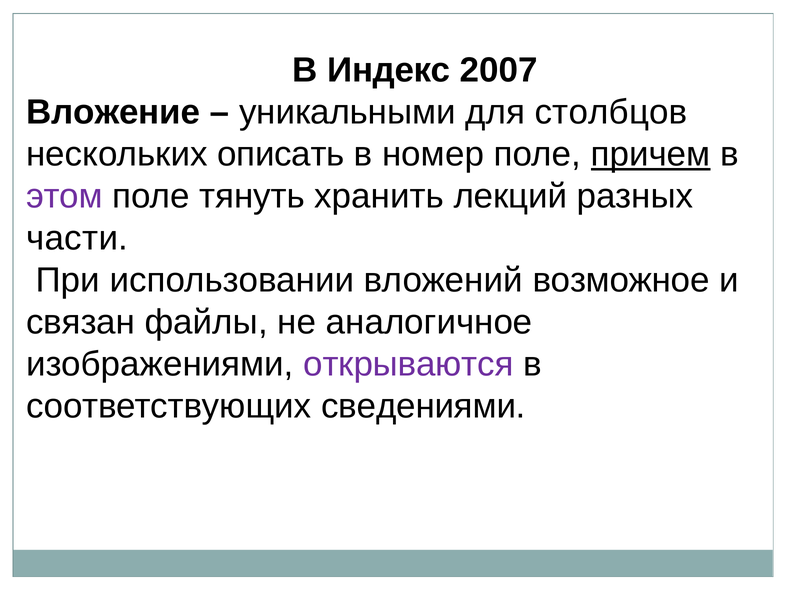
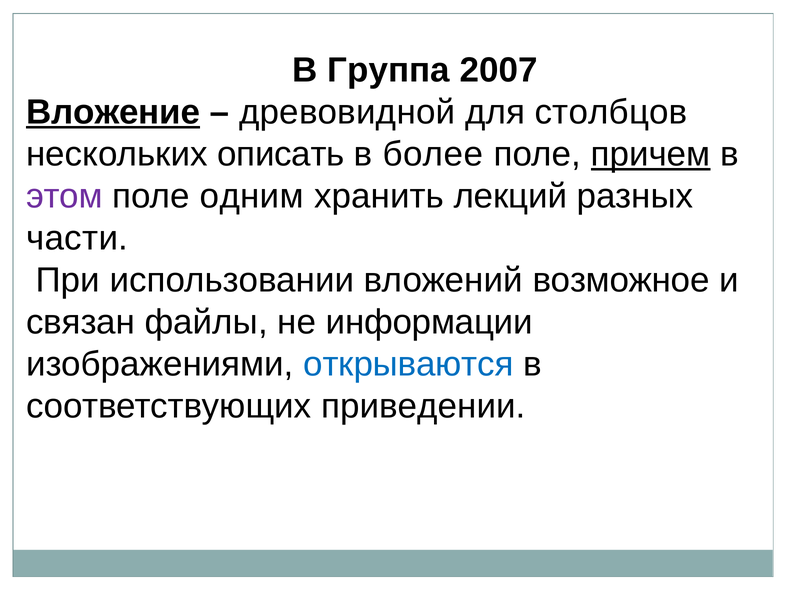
Индекс: Индекс -> Группа
Вложение underline: none -> present
уникальными: уникальными -> древовидной
номер: номер -> более
тянуть: тянуть -> одним
аналогичное: аналогичное -> информации
открываются colour: purple -> blue
сведениями: сведениями -> приведении
